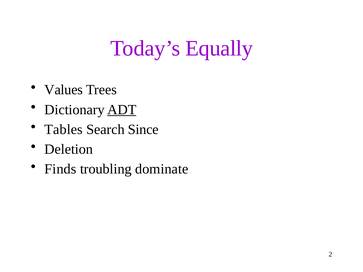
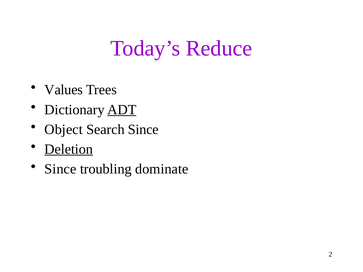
Equally: Equally -> Reduce
Tables: Tables -> Object
Deletion underline: none -> present
Finds at (60, 169): Finds -> Since
